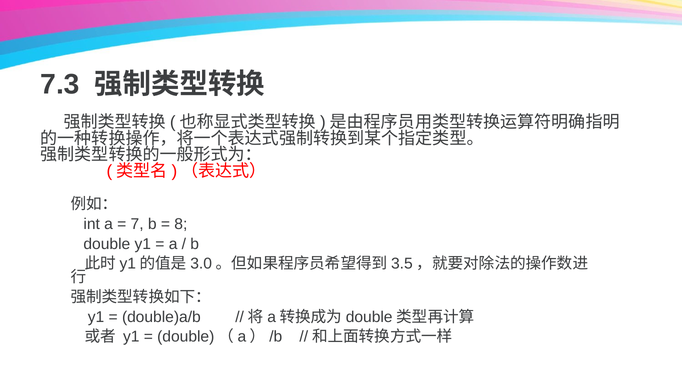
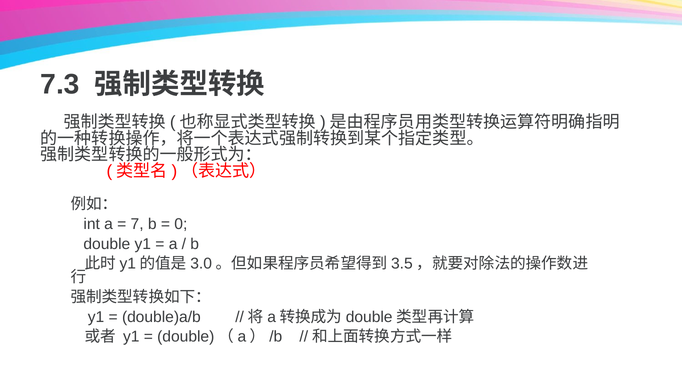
8: 8 -> 0
